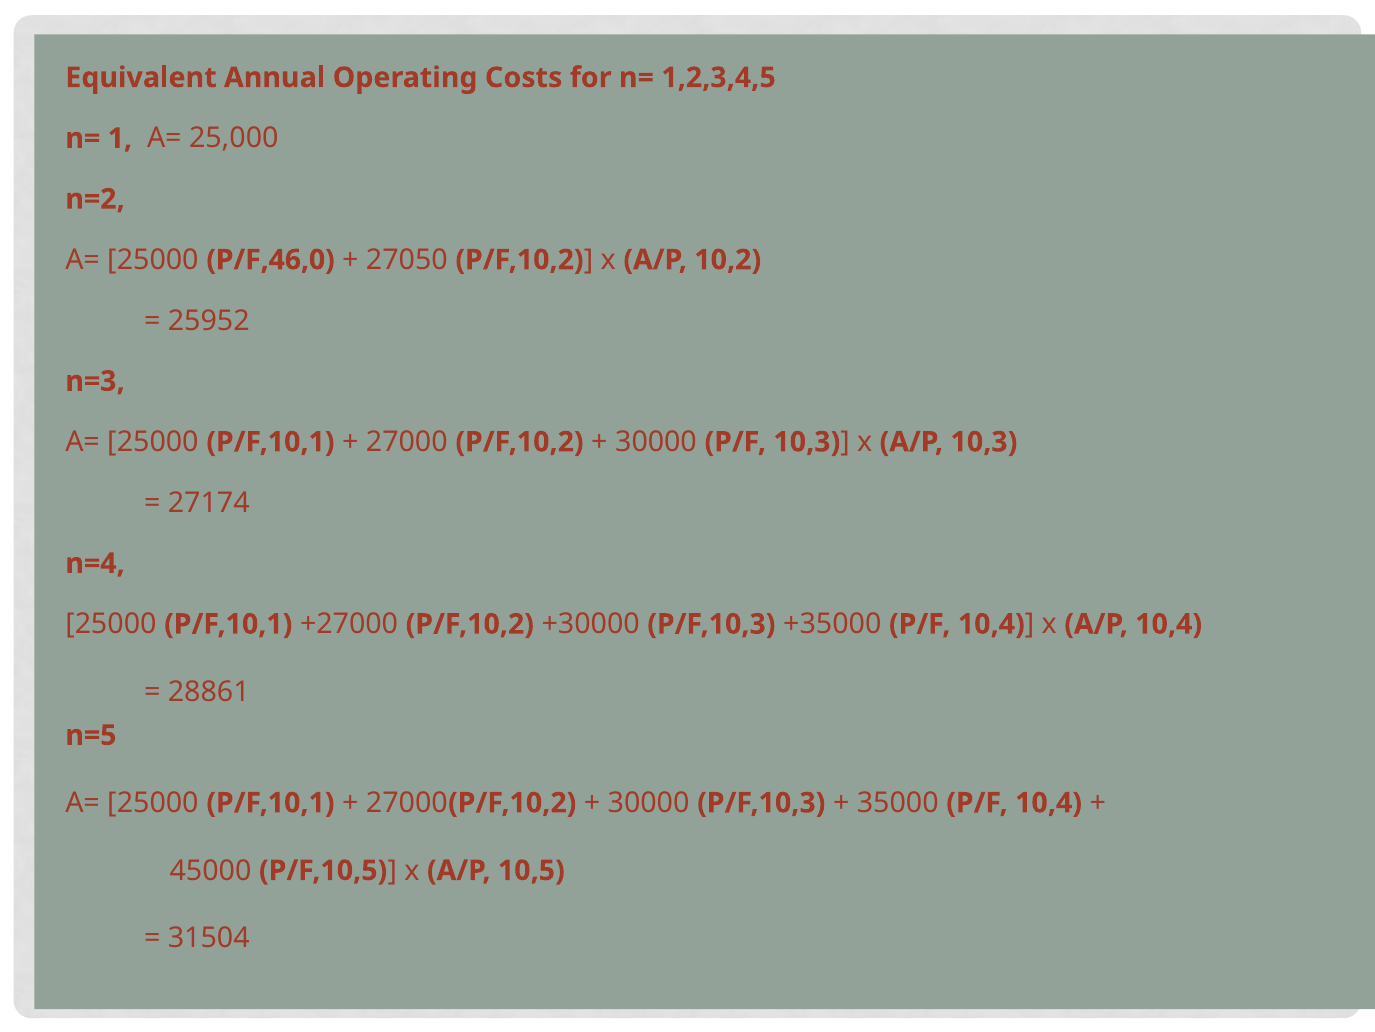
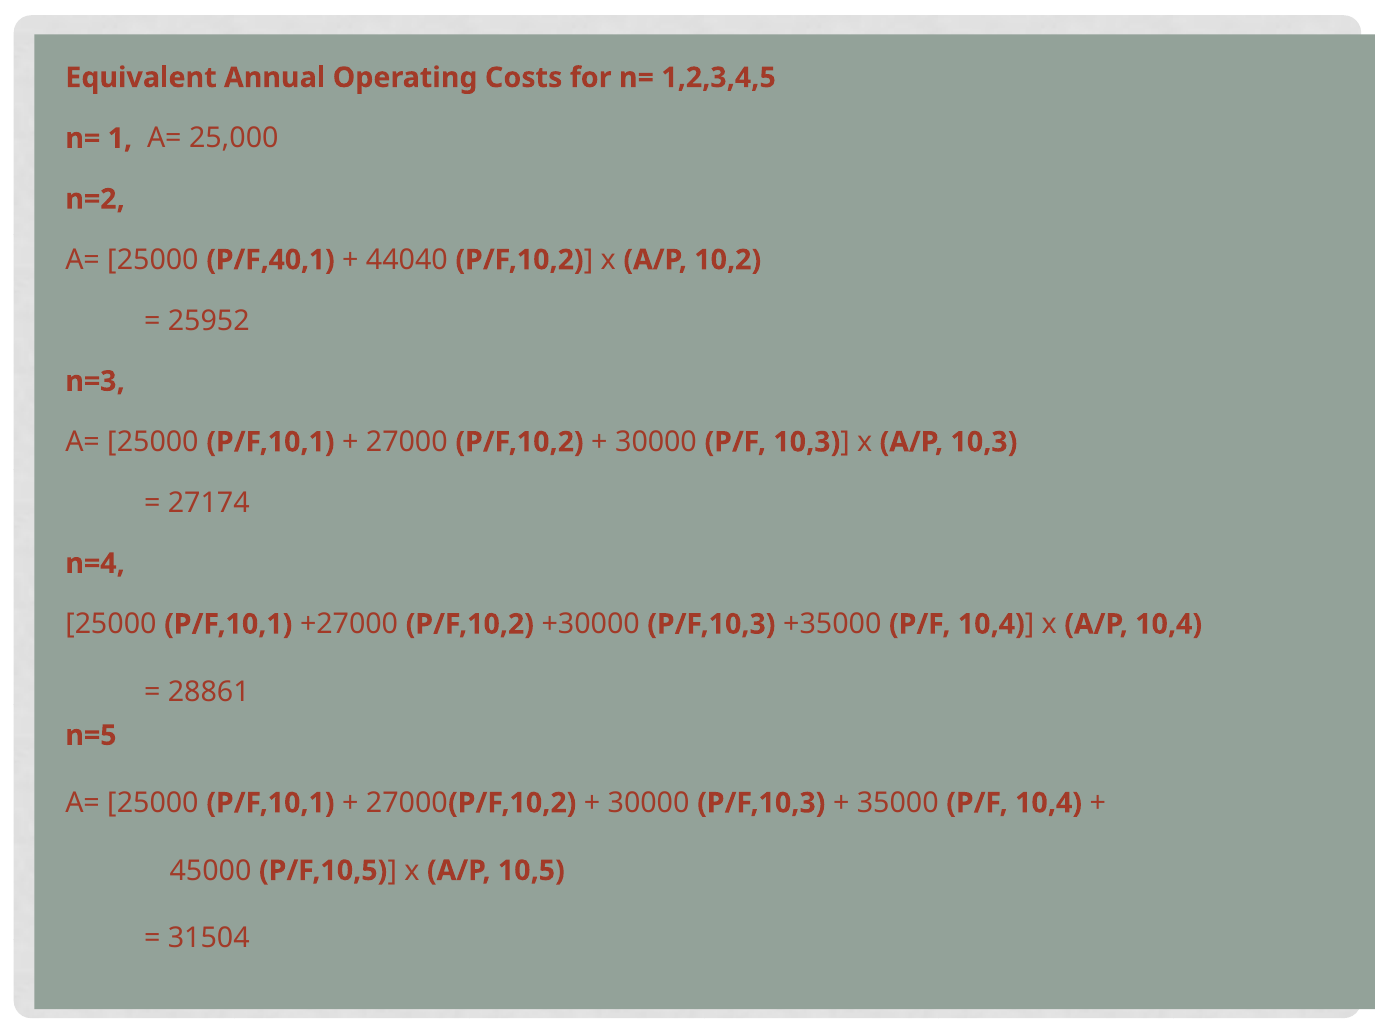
P/F,46,0: P/F,46,0 -> P/F,40,1
27050: 27050 -> 44040
